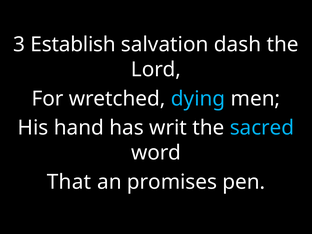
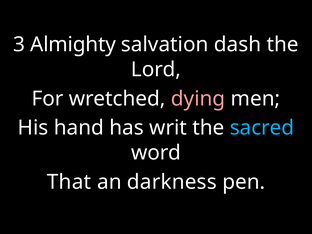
Establish: Establish -> Almighty
dying colour: light blue -> pink
promises: promises -> darkness
